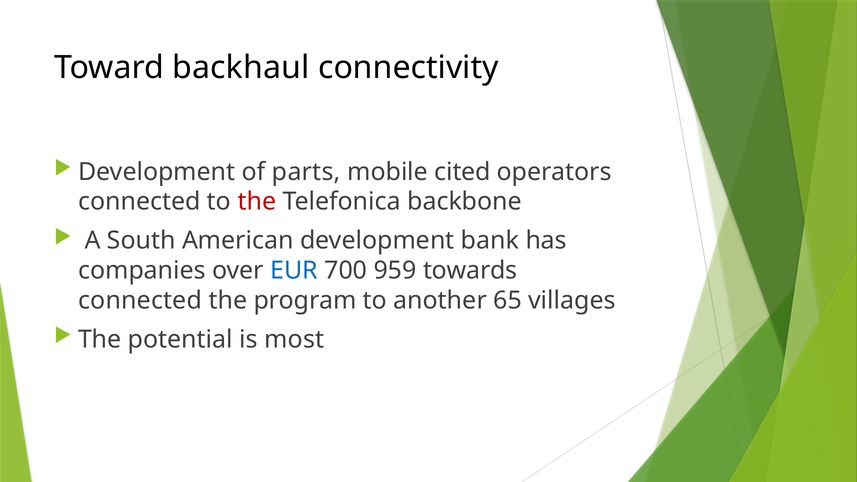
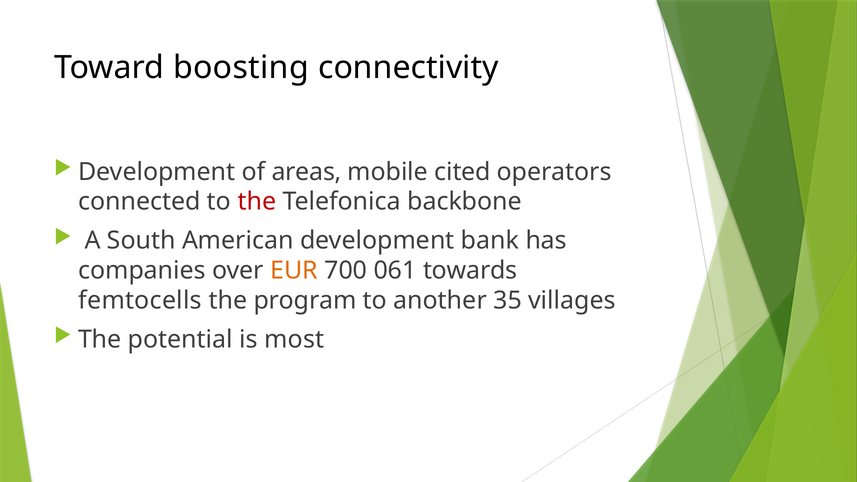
backhaul: backhaul -> boosting
parts: parts -> areas
EUR colour: blue -> orange
959: 959 -> 061
connected at (140, 300): connected -> femtocells
65: 65 -> 35
